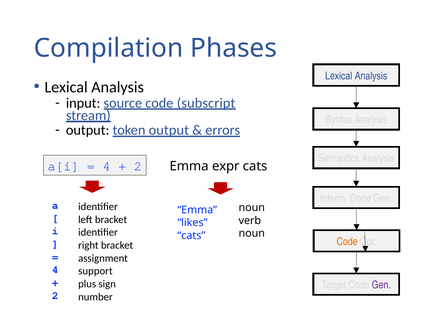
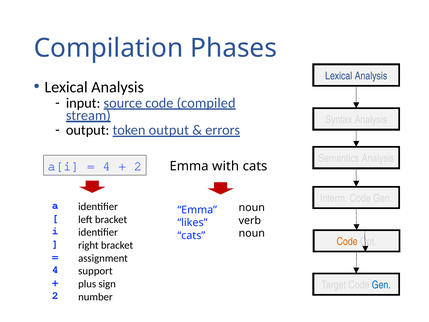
subscript: subscript -> compiled
expr: expr -> with
Gen at (381, 285) colour: purple -> blue
